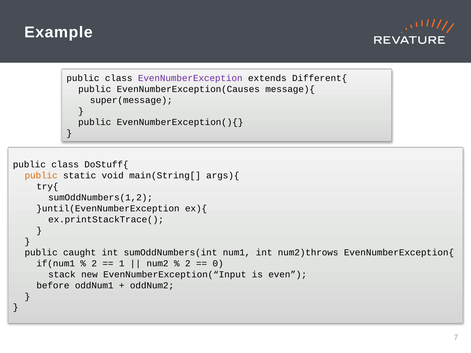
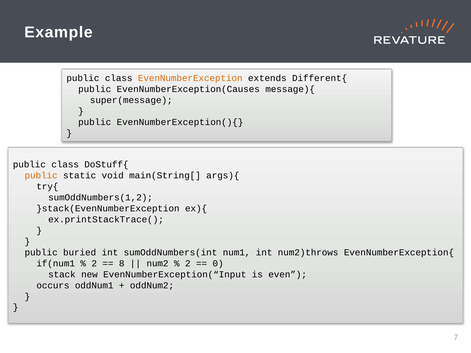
EvenNumberException colour: purple -> orange
}until(EvenNumberException: }until(EvenNumberException -> }stack(EvenNumberException
caught: caught -> buried
1: 1 -> 8
before: before -> occurs
